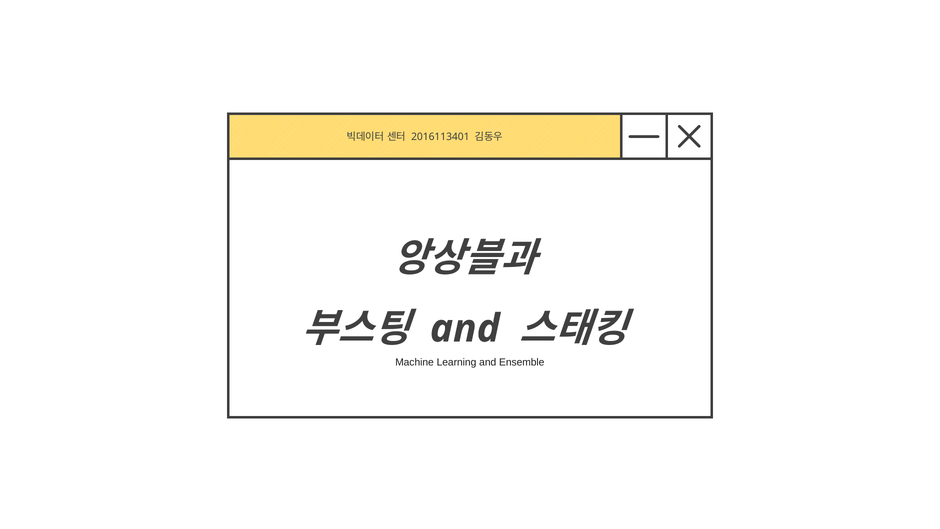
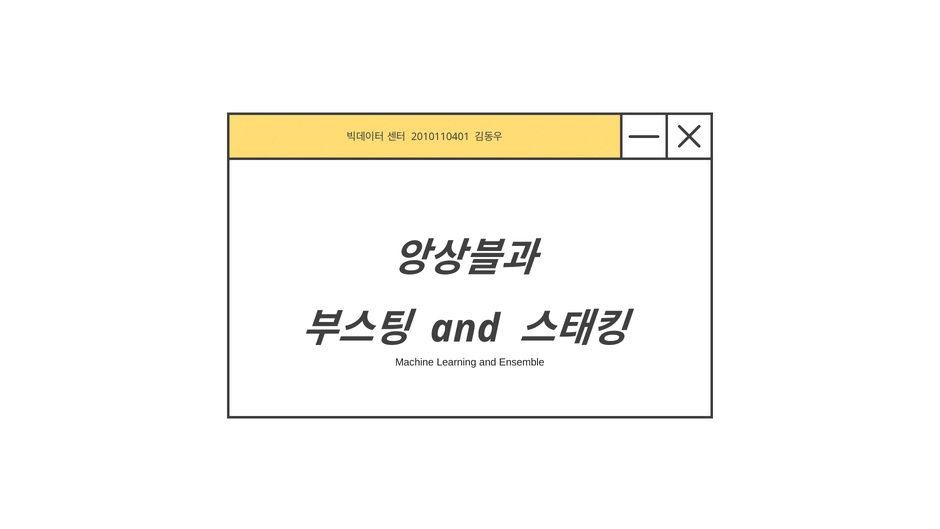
2016113401: 2016113401 -> 2010110401
